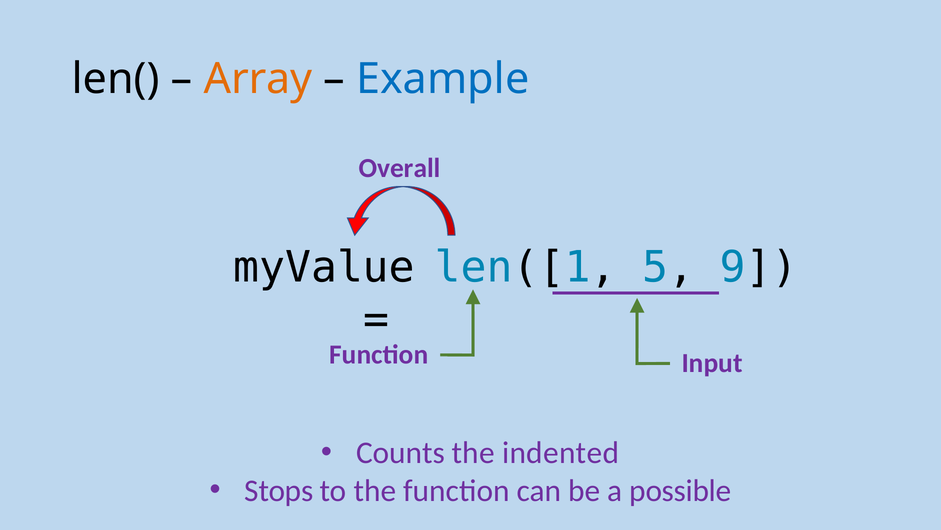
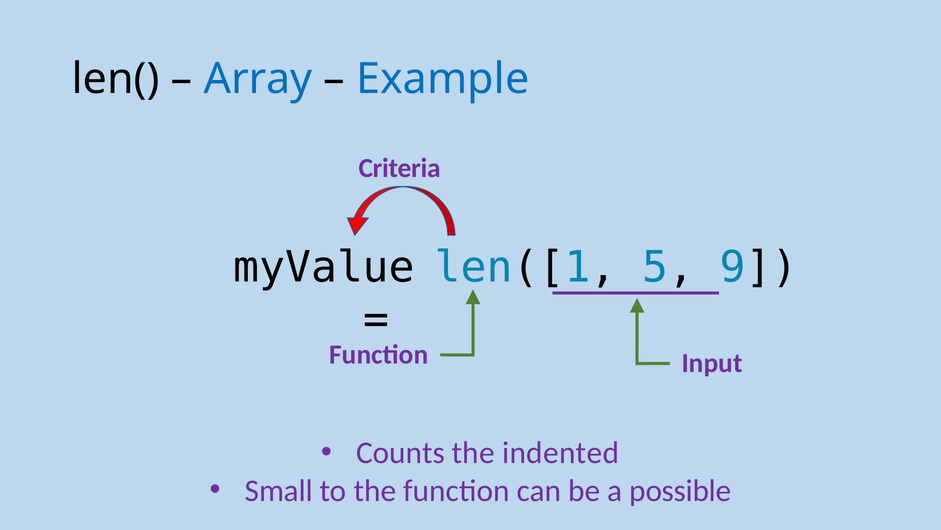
Array colour: orange -> blue
Overall: Overall -> Criteria
Stops: Stops -> Small
